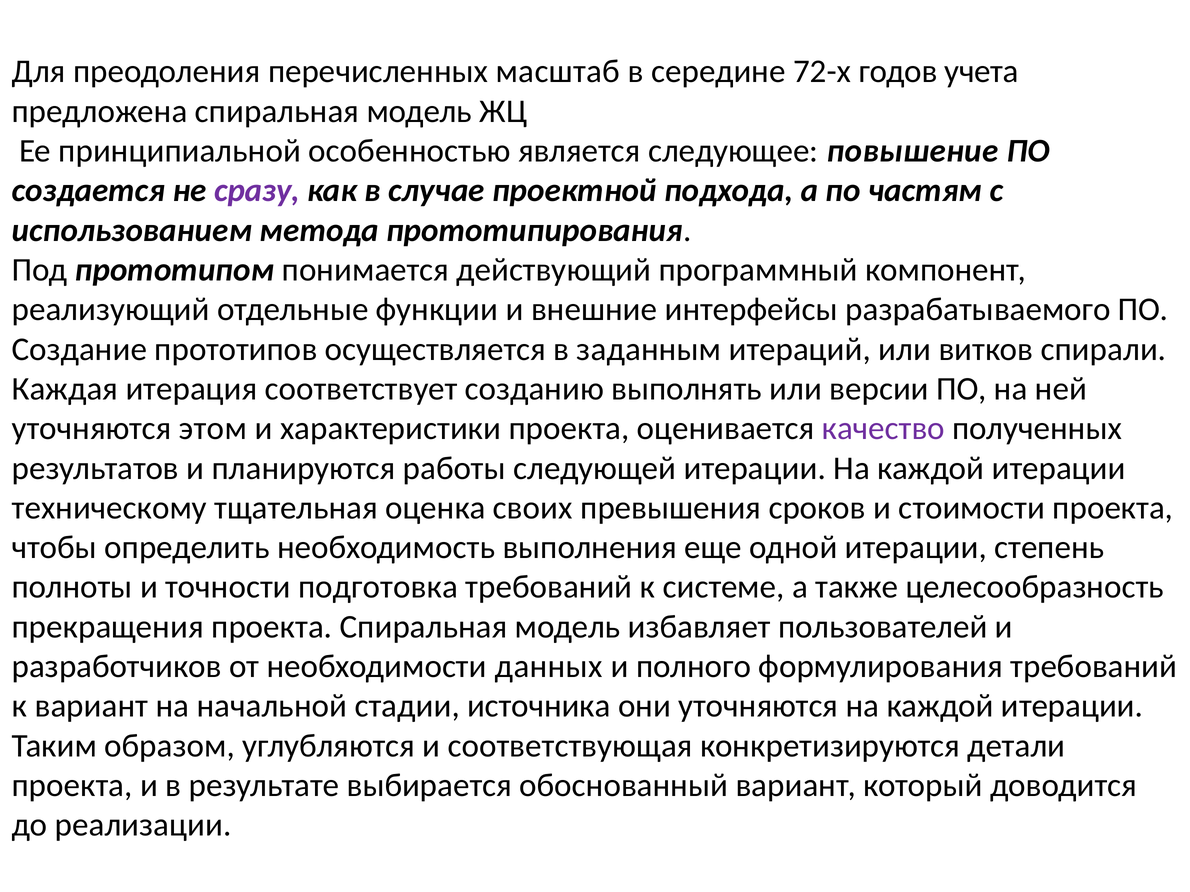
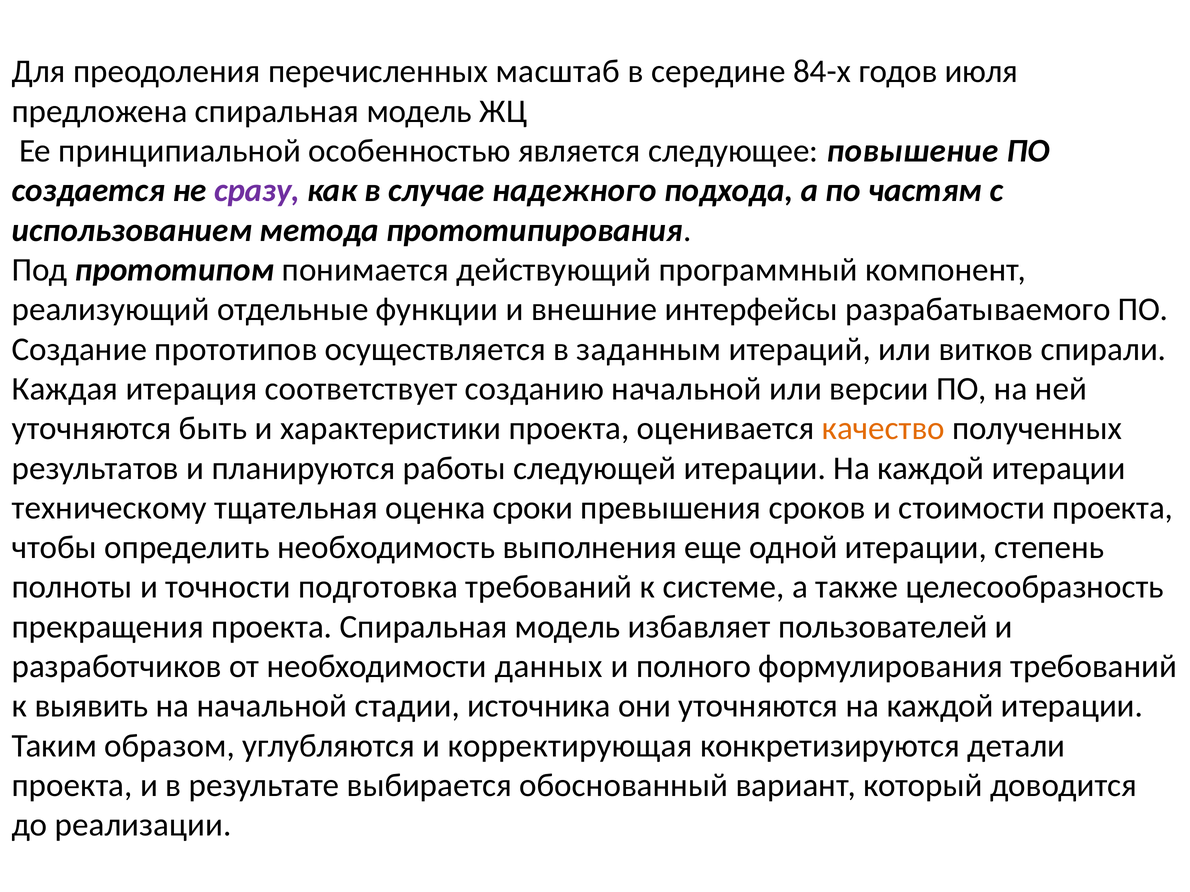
72-х: 72-х -> 84-х
учета: учета -> июля
проектной: проектной -> надежного
созданию выполнять: выполнять -> начальной
этом: этом -> быть
качество colour: purple -> orange
своих: своих -> сроки
к вариант: вариант -> выявить
соответствующая: соответствующая -> корректирующая
